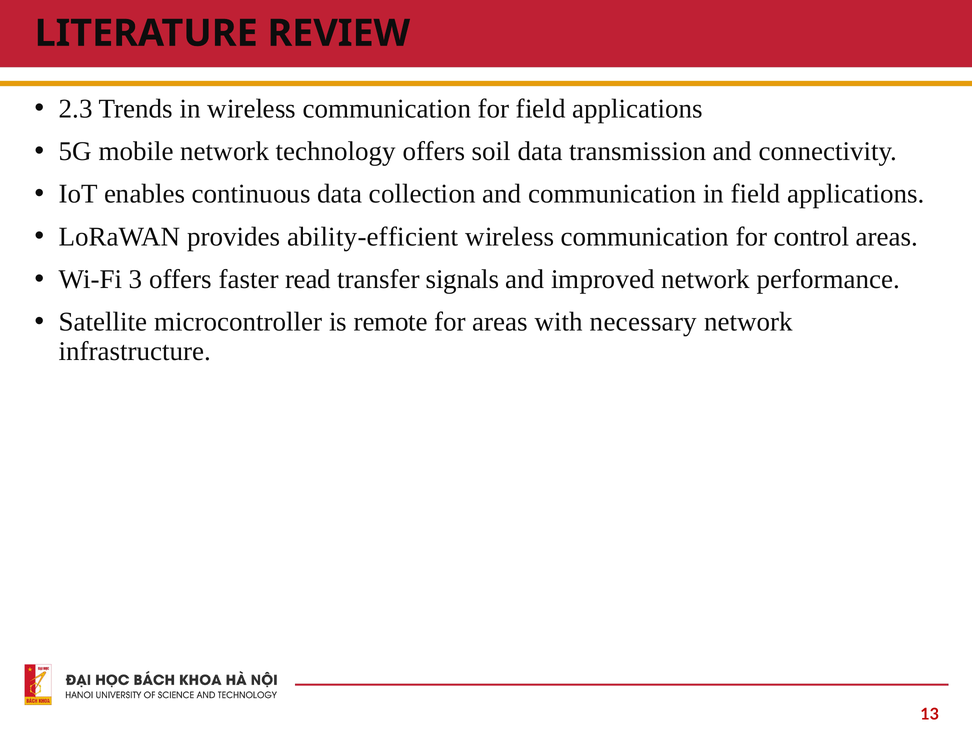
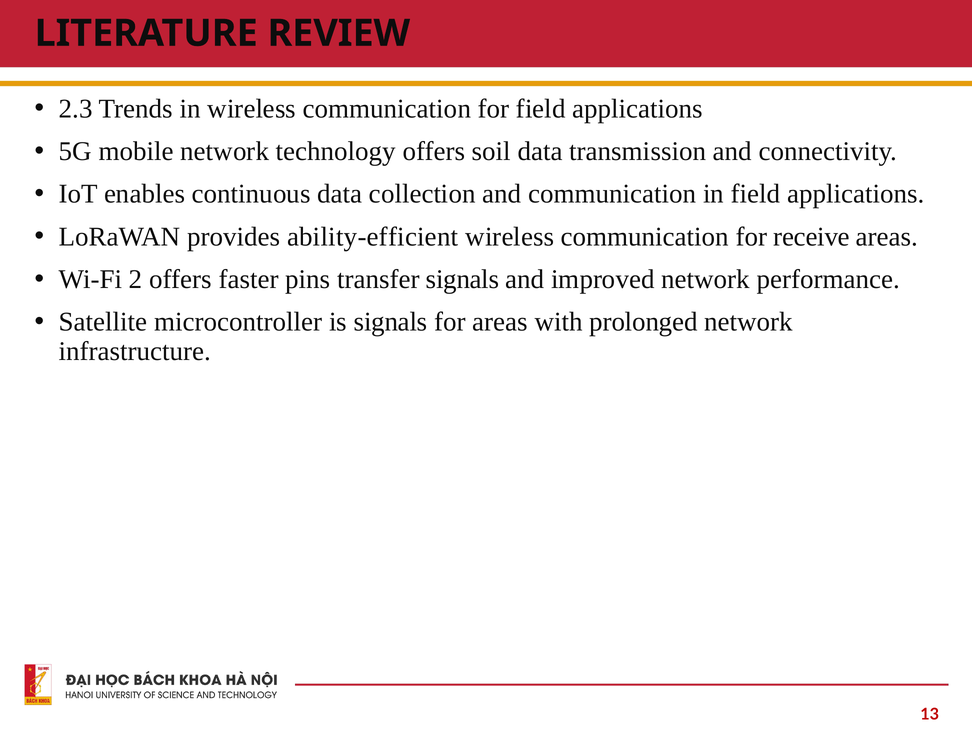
control: control -> receive
3: 3 -> 2
read: read -> pins
is remote: remote -> signals
necessary: necessary -> prolonged
